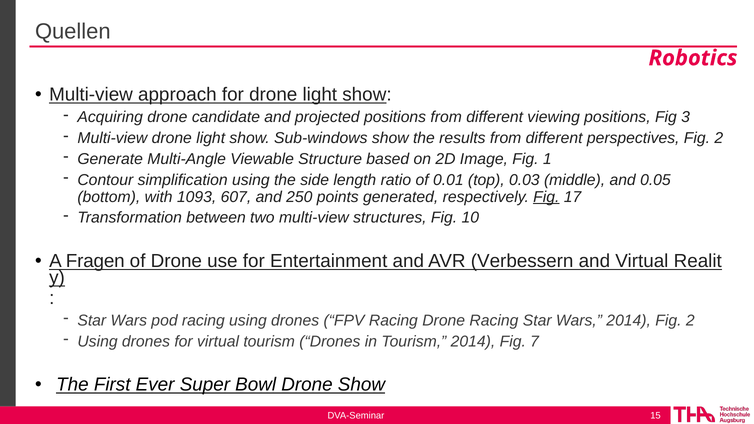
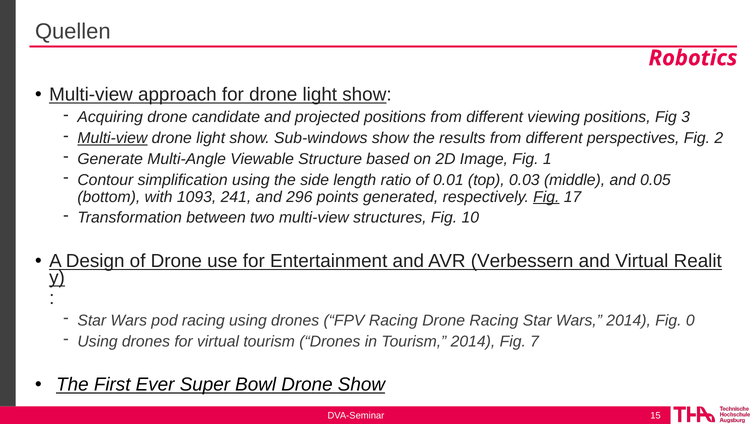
Multi-view at (112, 138) underline: none -> present
607: 607 -> 241
250: 250 -> 296
Fragen: Fragen -> Design
2014 Fig 2: 2 -> 0
